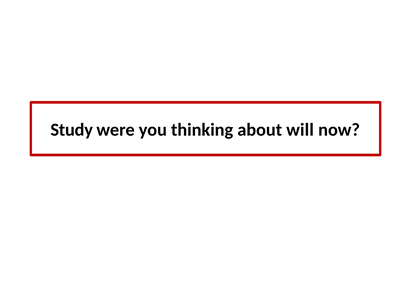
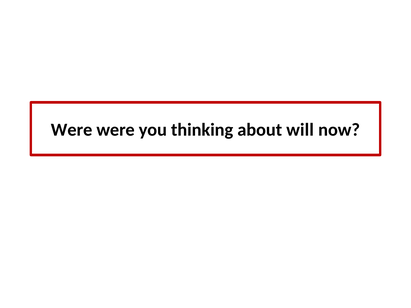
Study at (72, 130): Study -> Were
